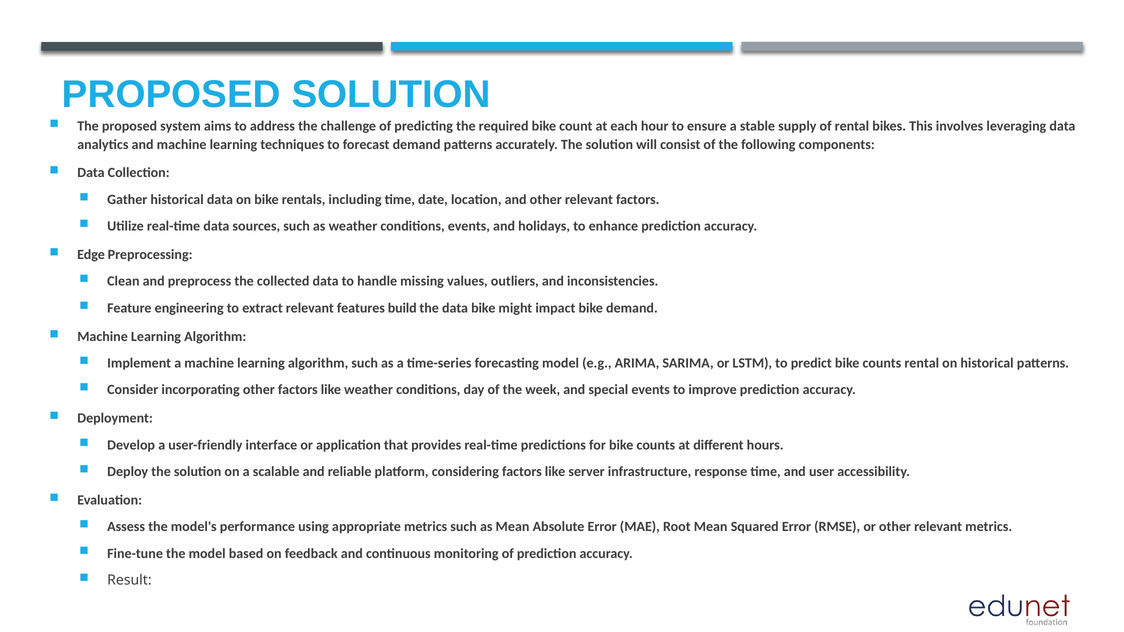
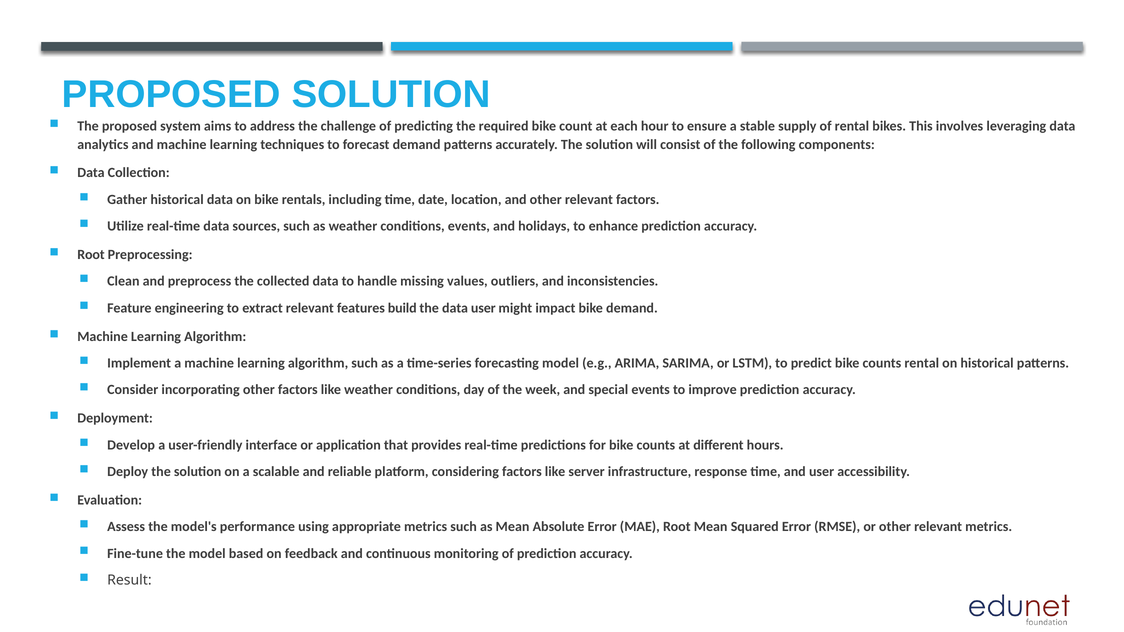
Edge at (91, 255): Edge -> Root
data bike: bike -> user
